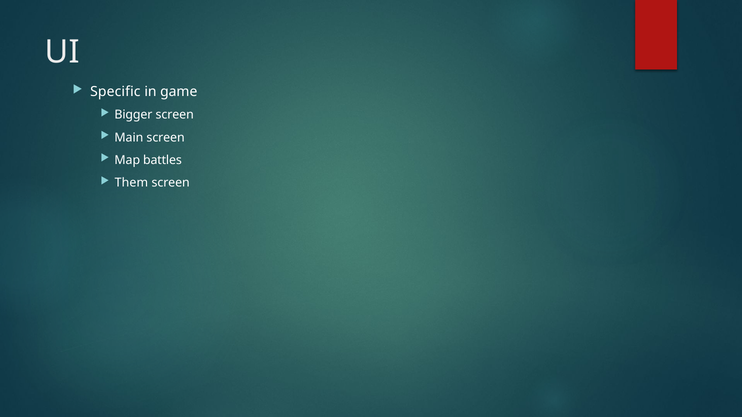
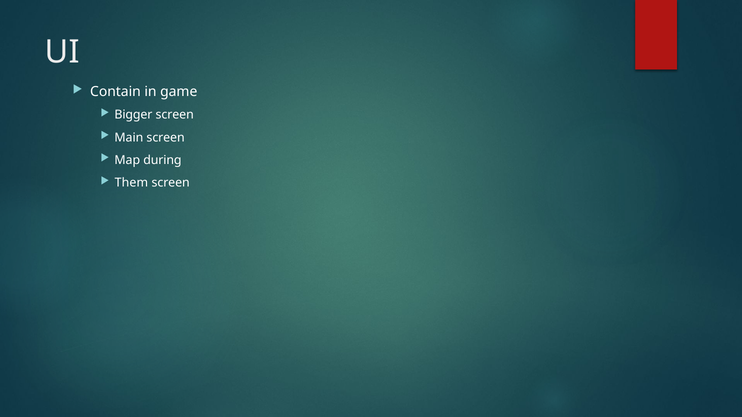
Specific: Specific -> Contain
battles: battles -> during
